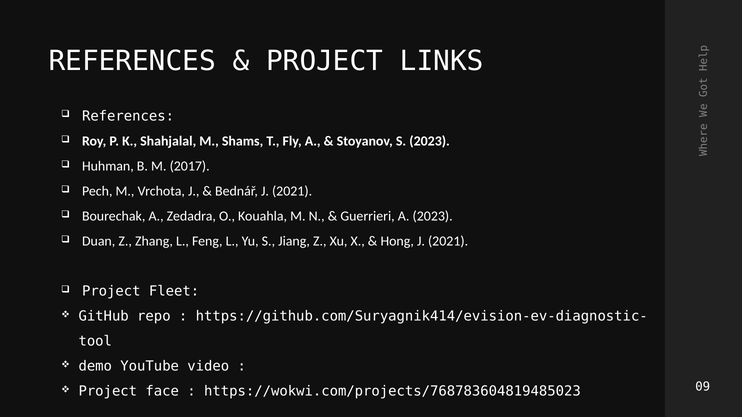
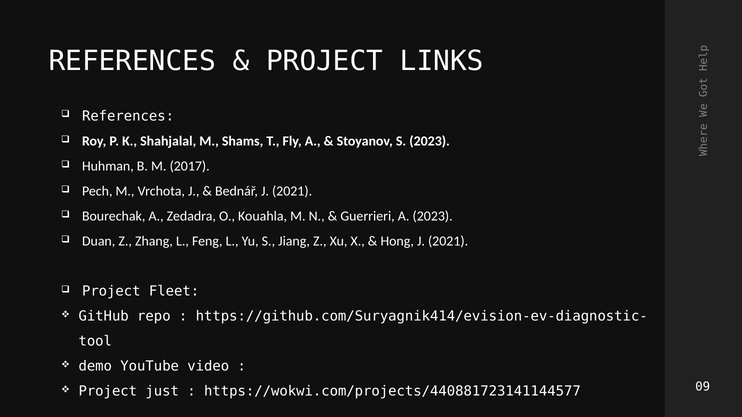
face: face -> just
https://wokwi.com/projects/768783604819485023: https://wokwi.com/projects/768783604819485023 -> https://wokwi.com/projects/440881723141144577
